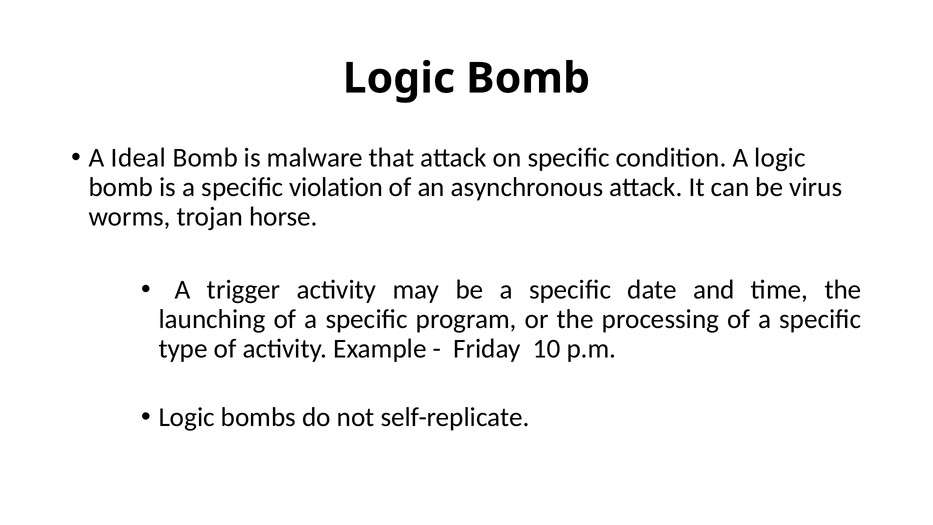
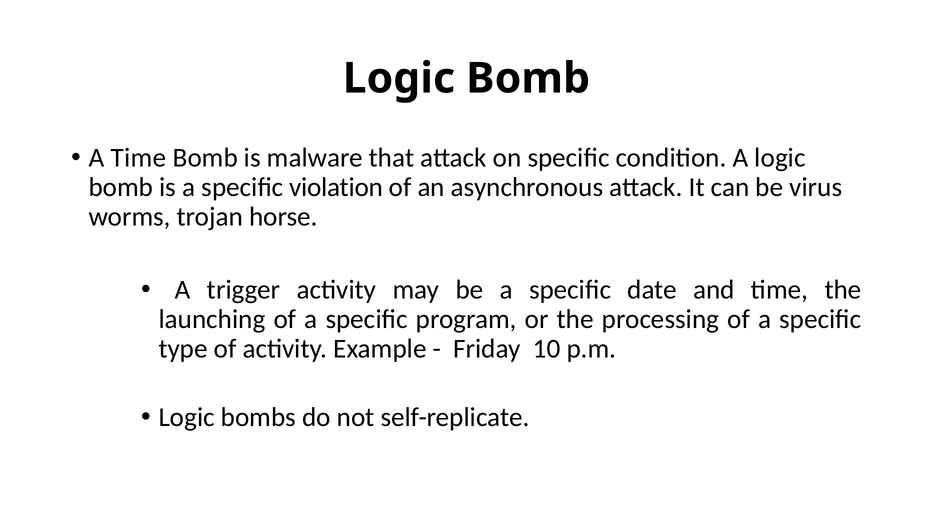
A Ideal: Ideal -> Time
